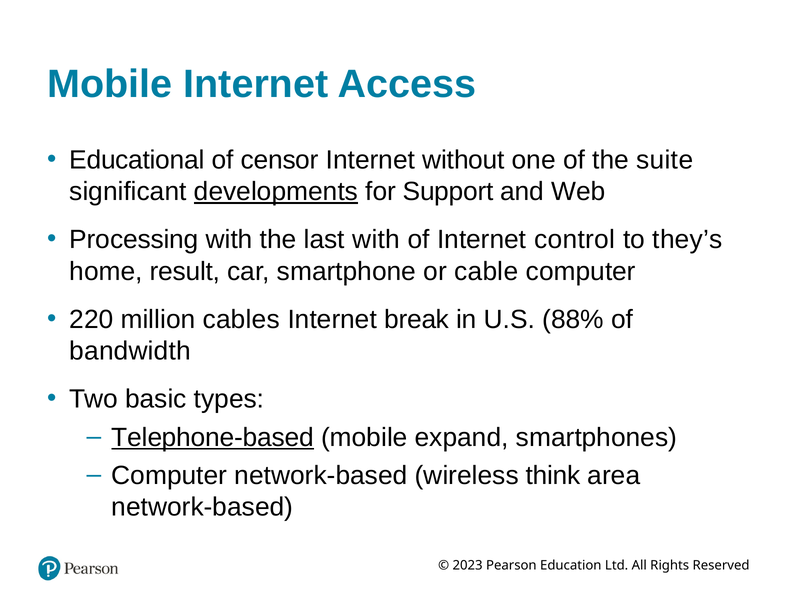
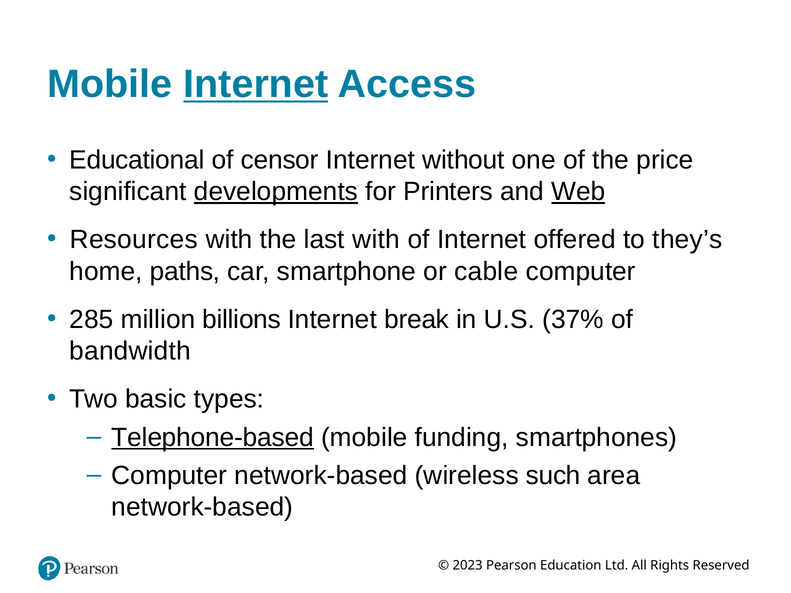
Internet at (256, 84) underline: none -> present
suite: suite -> price
Support: Support -> Printers
Web underline: none -> present
Processing: Processing -> Resources
control: control -> offered
result: result -> paths
220: 220 -> 285
cables: cables -> billions
88%: 88% -> 37%
expand: expand -> funding
think: think -> such
